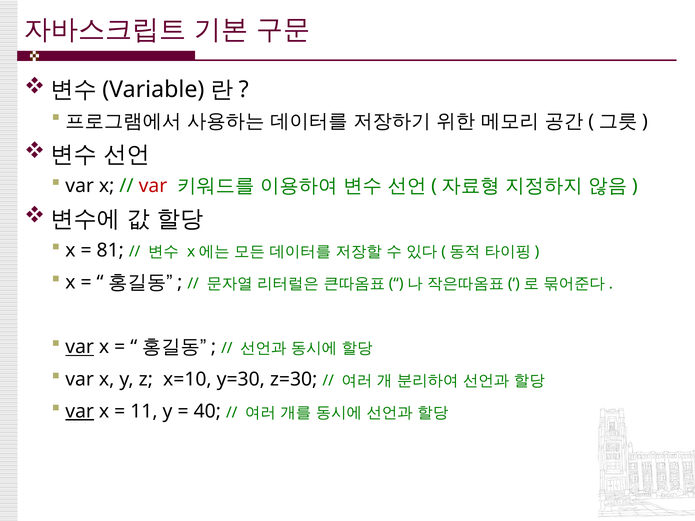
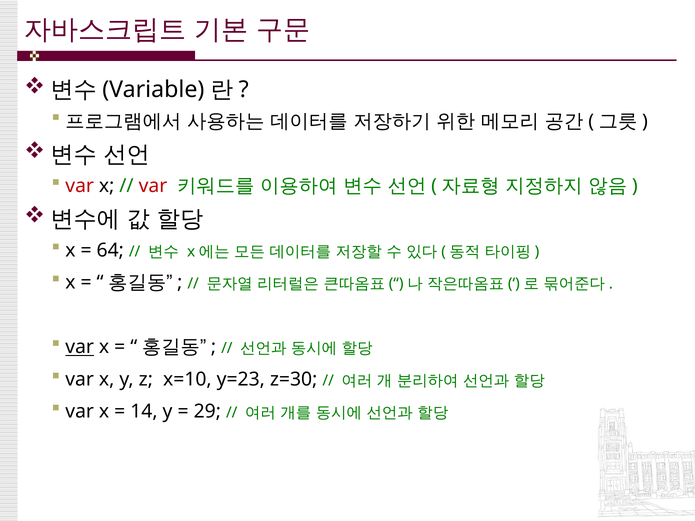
var at (80, 186) colour: black -> red
81: 81 -> 64
y=30: y=30 -> y=23
var at (80, 412) underline: present -> none
11: 11 -> 14
40: 40 -> 29
